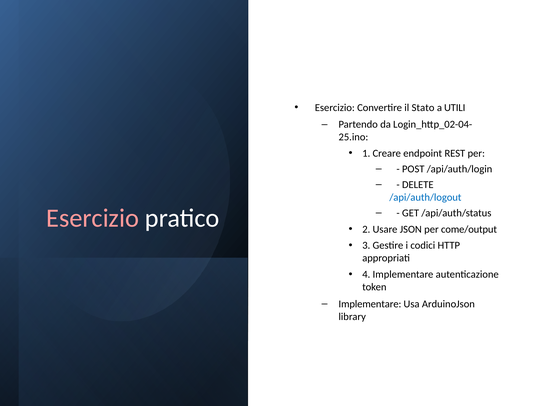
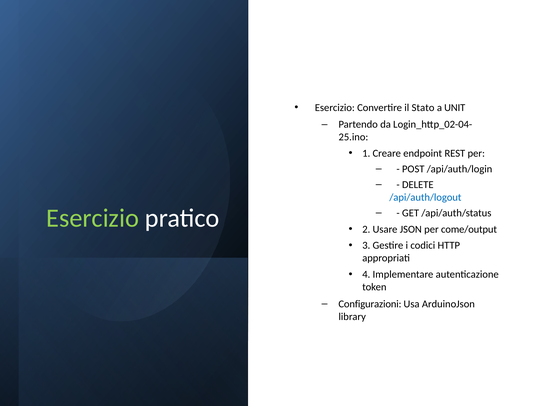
UTILI: UTILI -> UNIT
Esercizio at (93, 218) colour: pink -> light green
Implementare at (370, 304): Implementare -> Configurazioni
